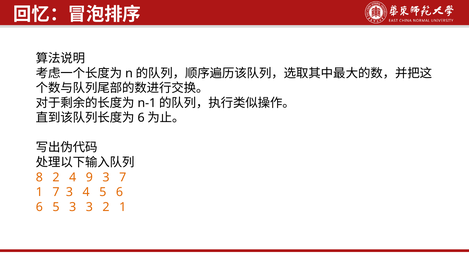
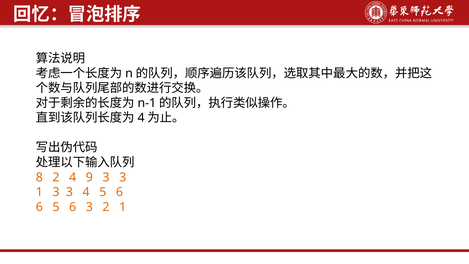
6 at (141, 118): 6 -> 4
9 3 7: 7 -> 3
1 7: 7 -> 3
6 5 3: 3 -> 6
